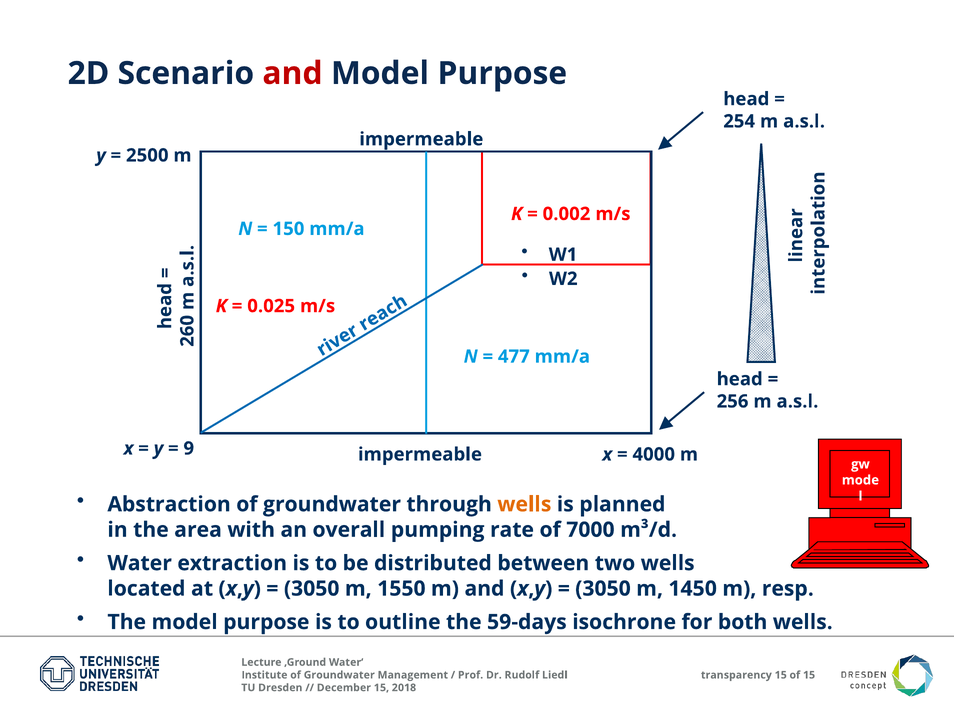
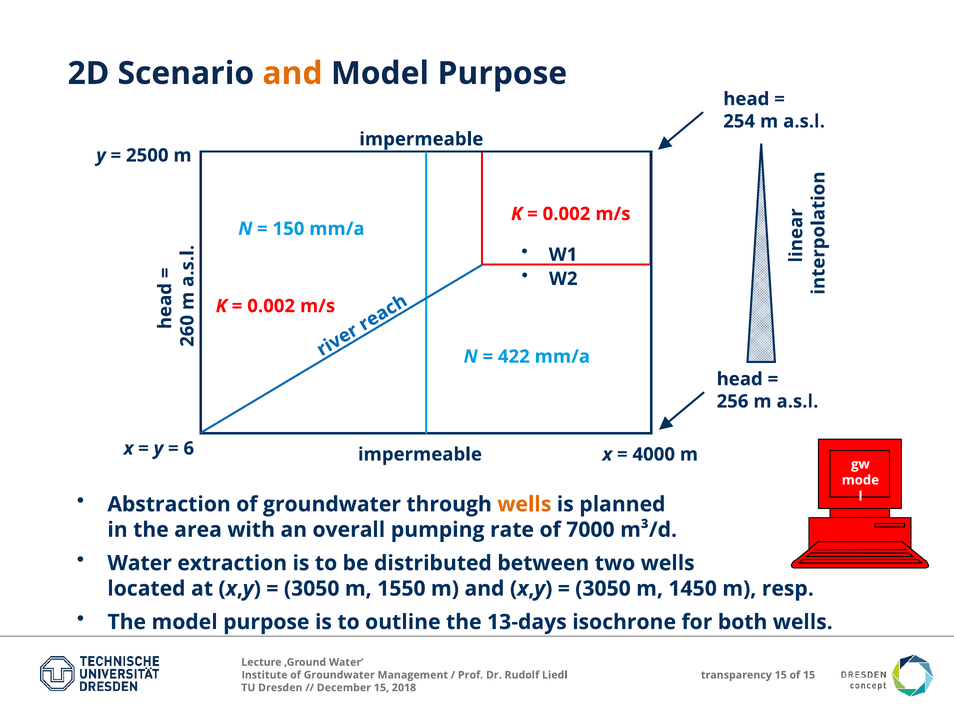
and at (293, 73) colour: red -> orange
0.025 at (271, 306): 0.025 -> 0.002
477: 477 -> 422
9 at (189, 448): 9 -> 6
59-days: 59-days -> 13-days
